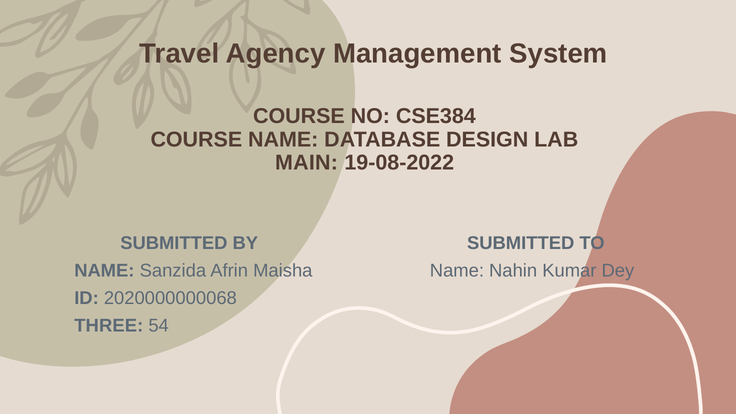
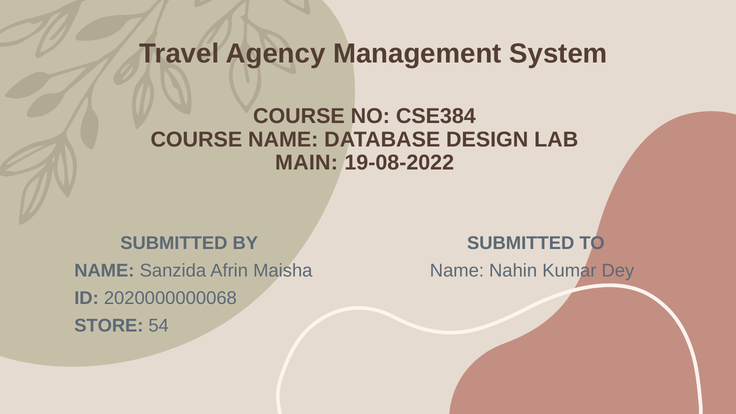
THREE: THREE -> STORE
